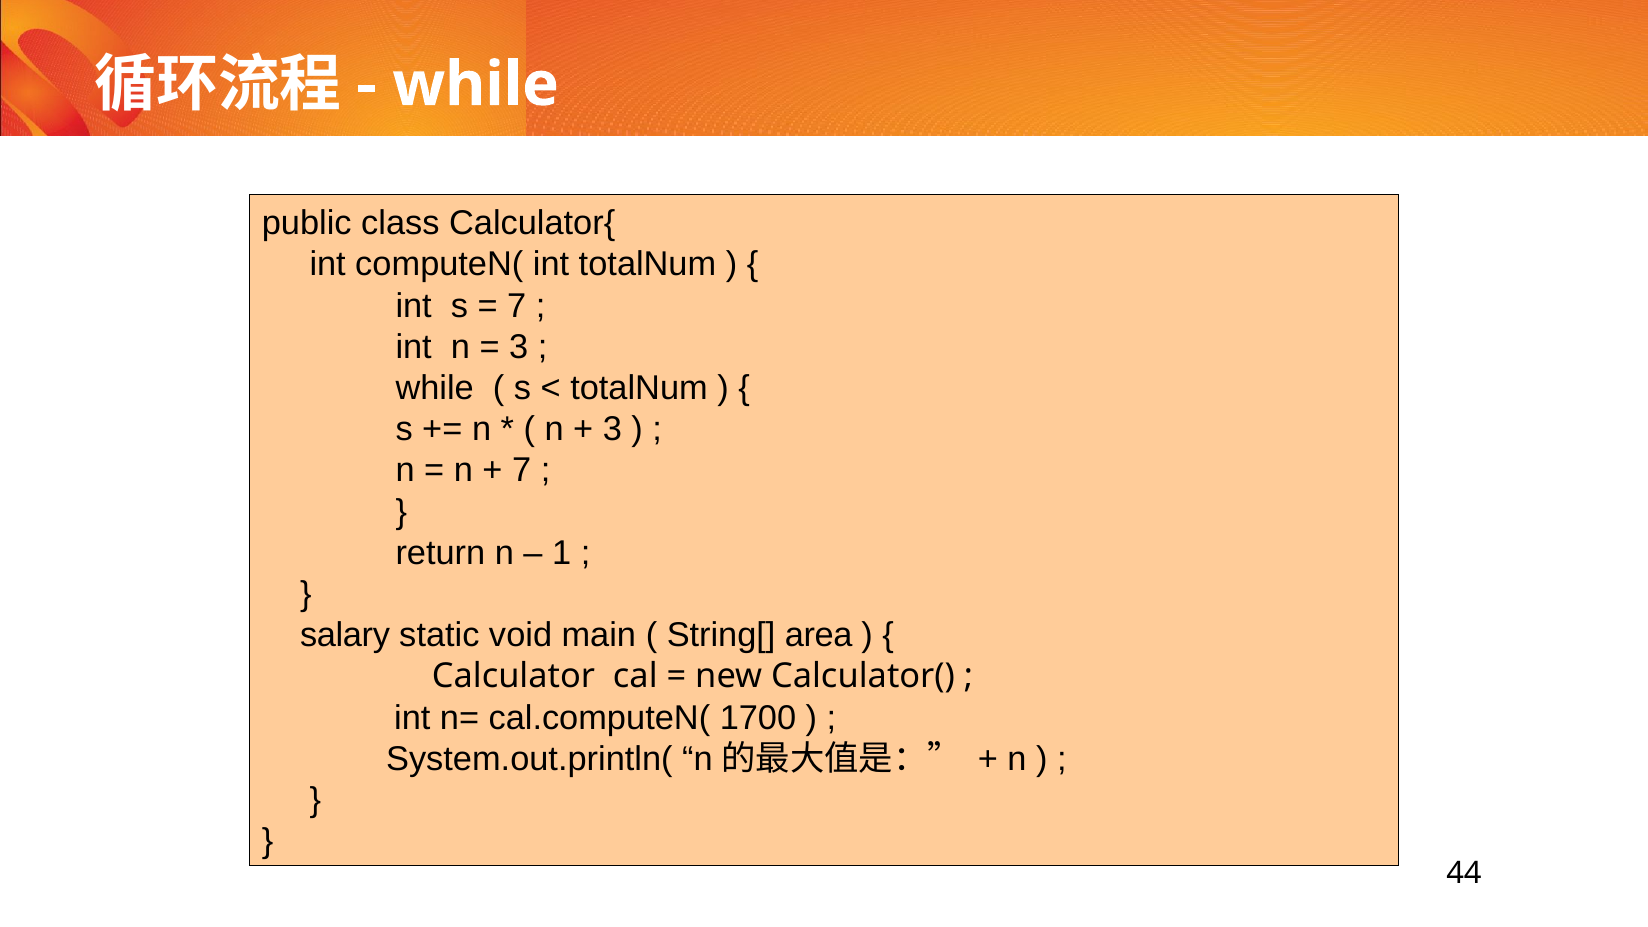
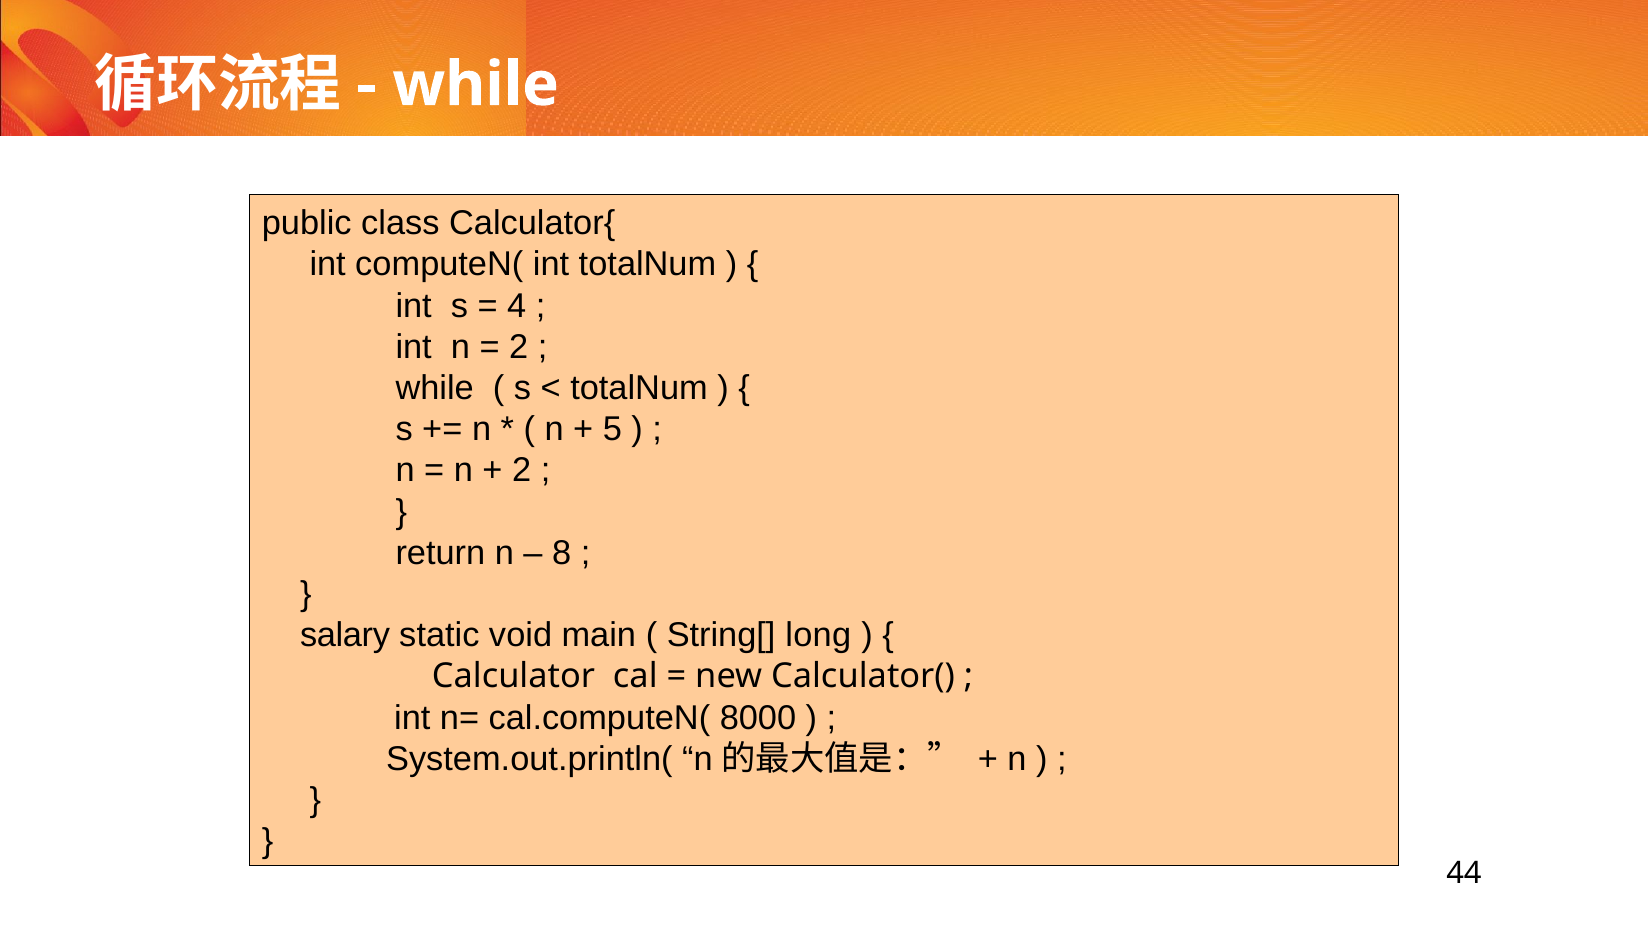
7 at (517, 306): 7 -> 4
3 at (519, 347): 3 -> 2
3 at (612, 429): 3 -> 5
7 at (522, 471): 7 -> 2
1: 1 -> 8
area: area -> long
1700: 1700 -> 8000
